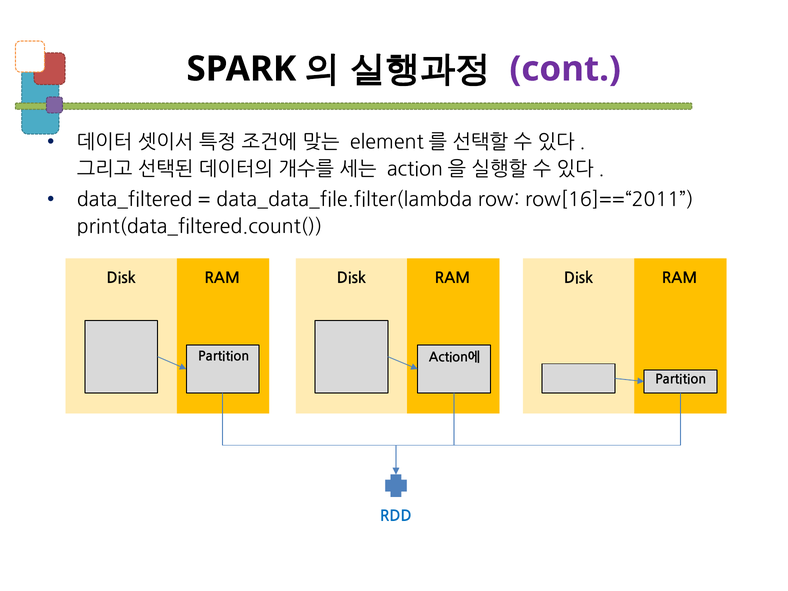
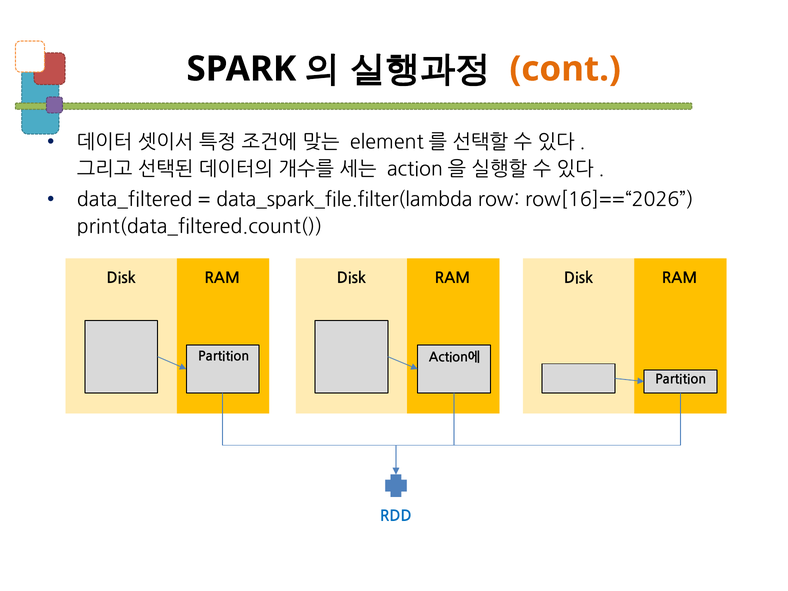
cont colour: purple -> orange
data_data_file.filter(lambda: data_data_file.filter(lambda -> data_spark_file.filter(lambda
row[16]==“2011: row[16]==“2011 -> row[16]==“2026
